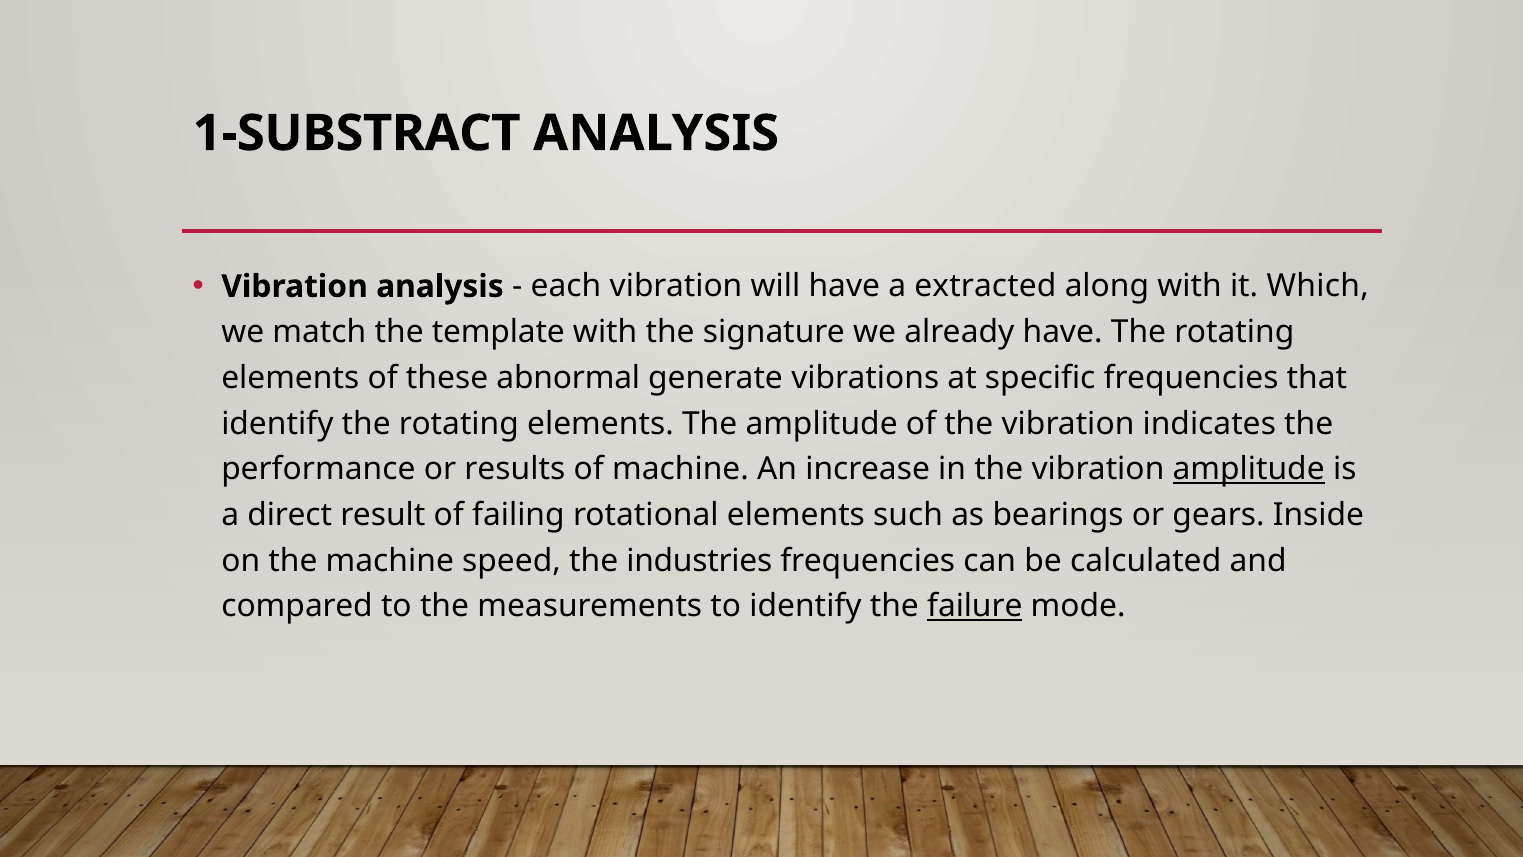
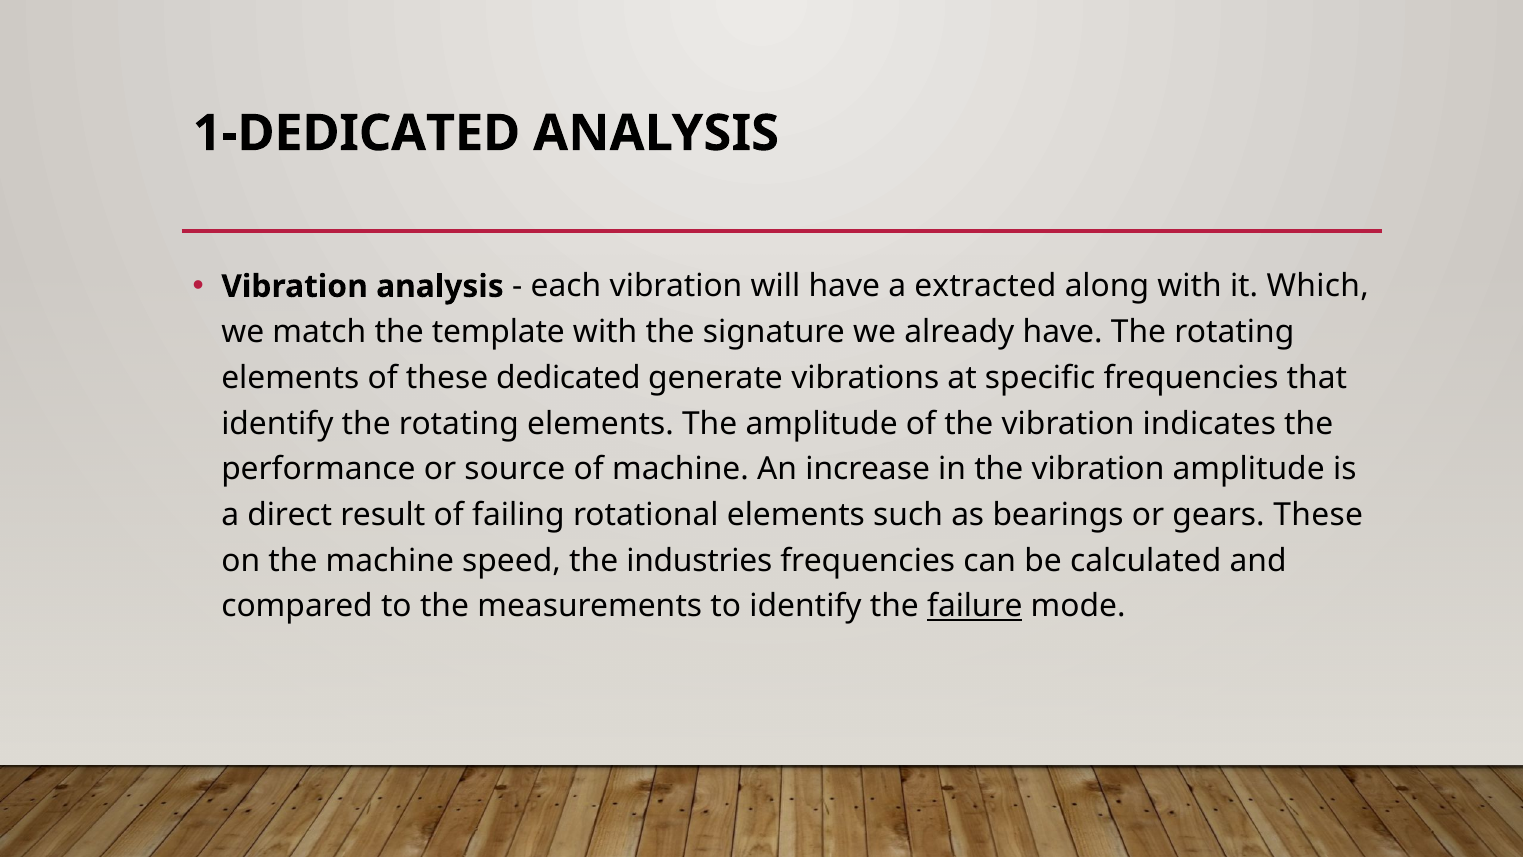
1-SUBSTRACT: 1-SUBSTRACT -> 1-DEDICATED
abnormal: abnormal -> dedicated
results: results -> source
amplitude at (1249, 469) underline: present -> none
gears Inside: Inside -> These
